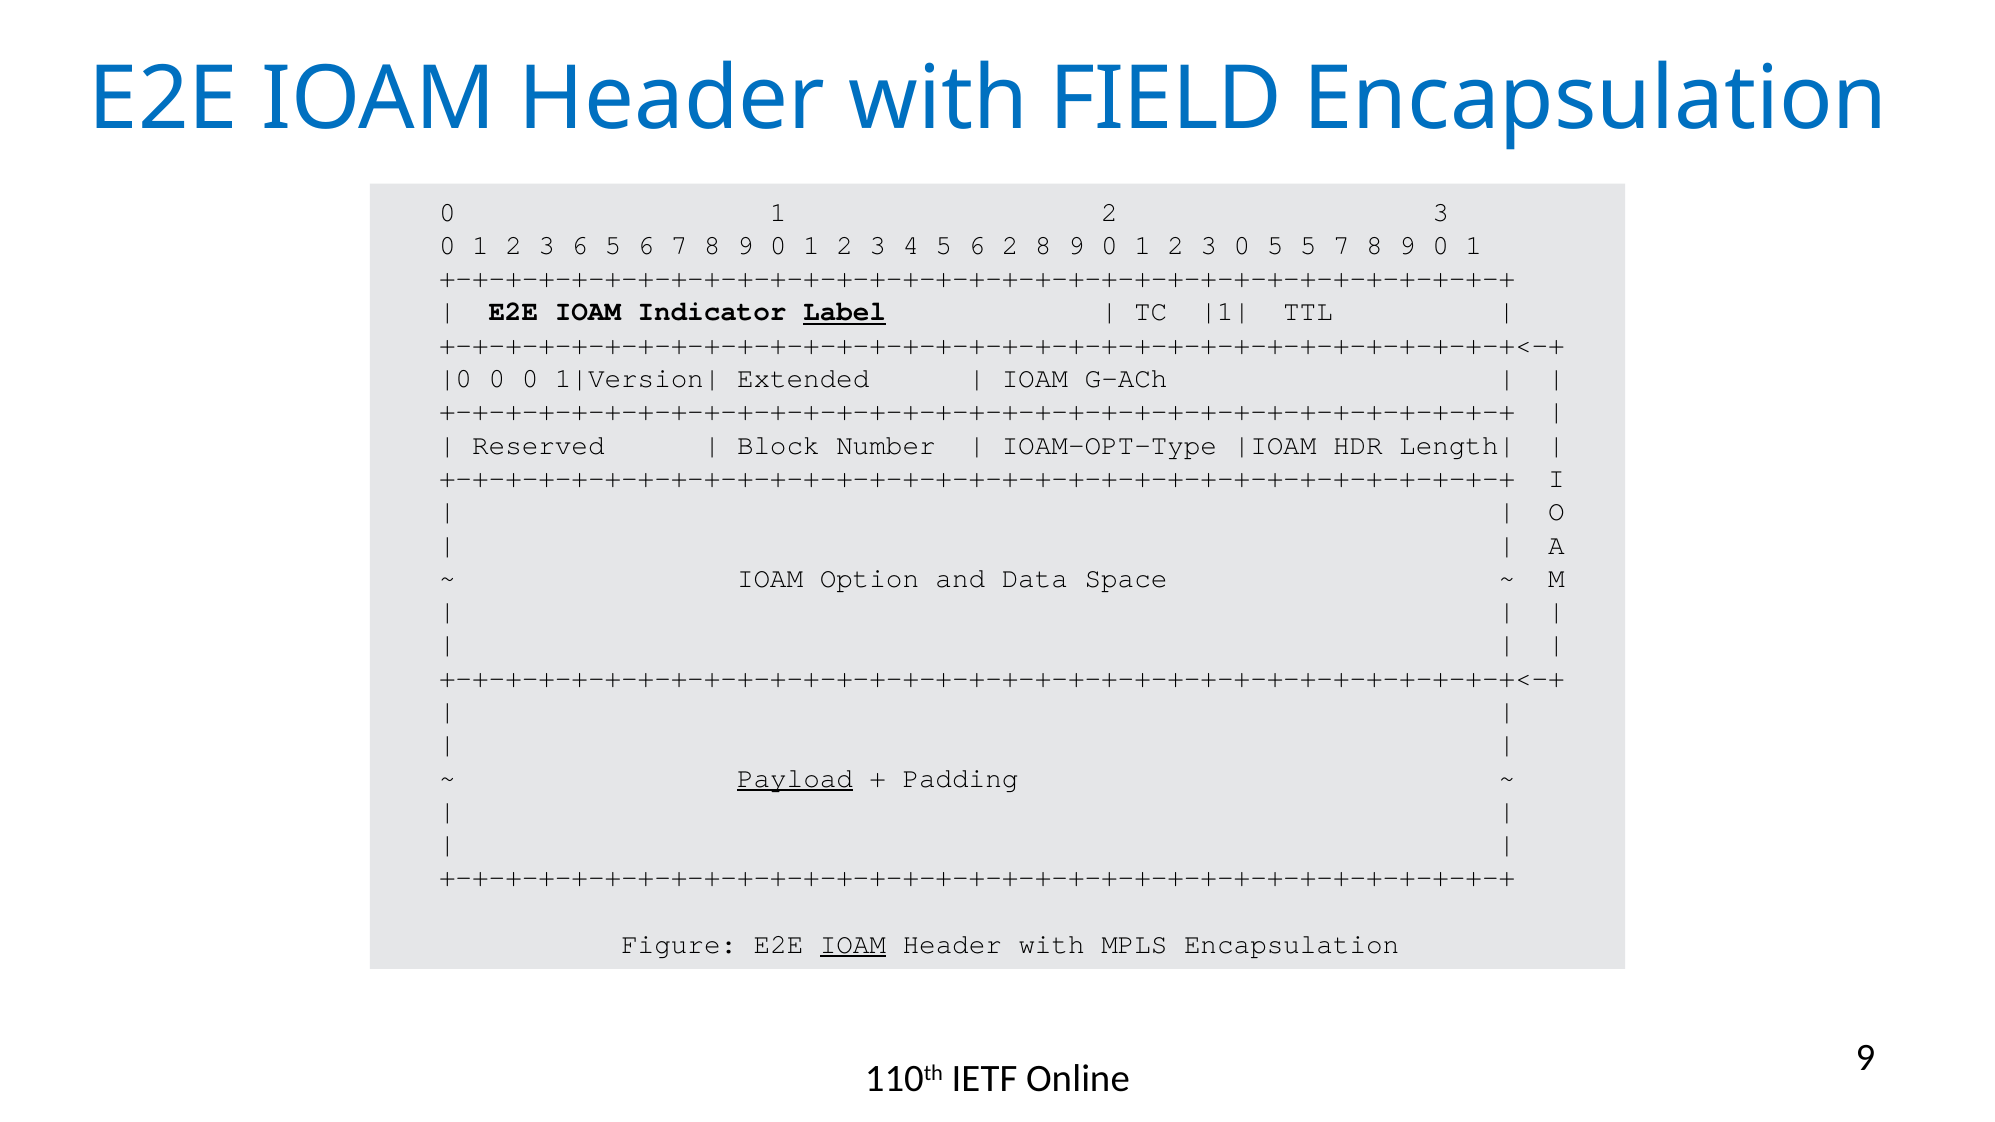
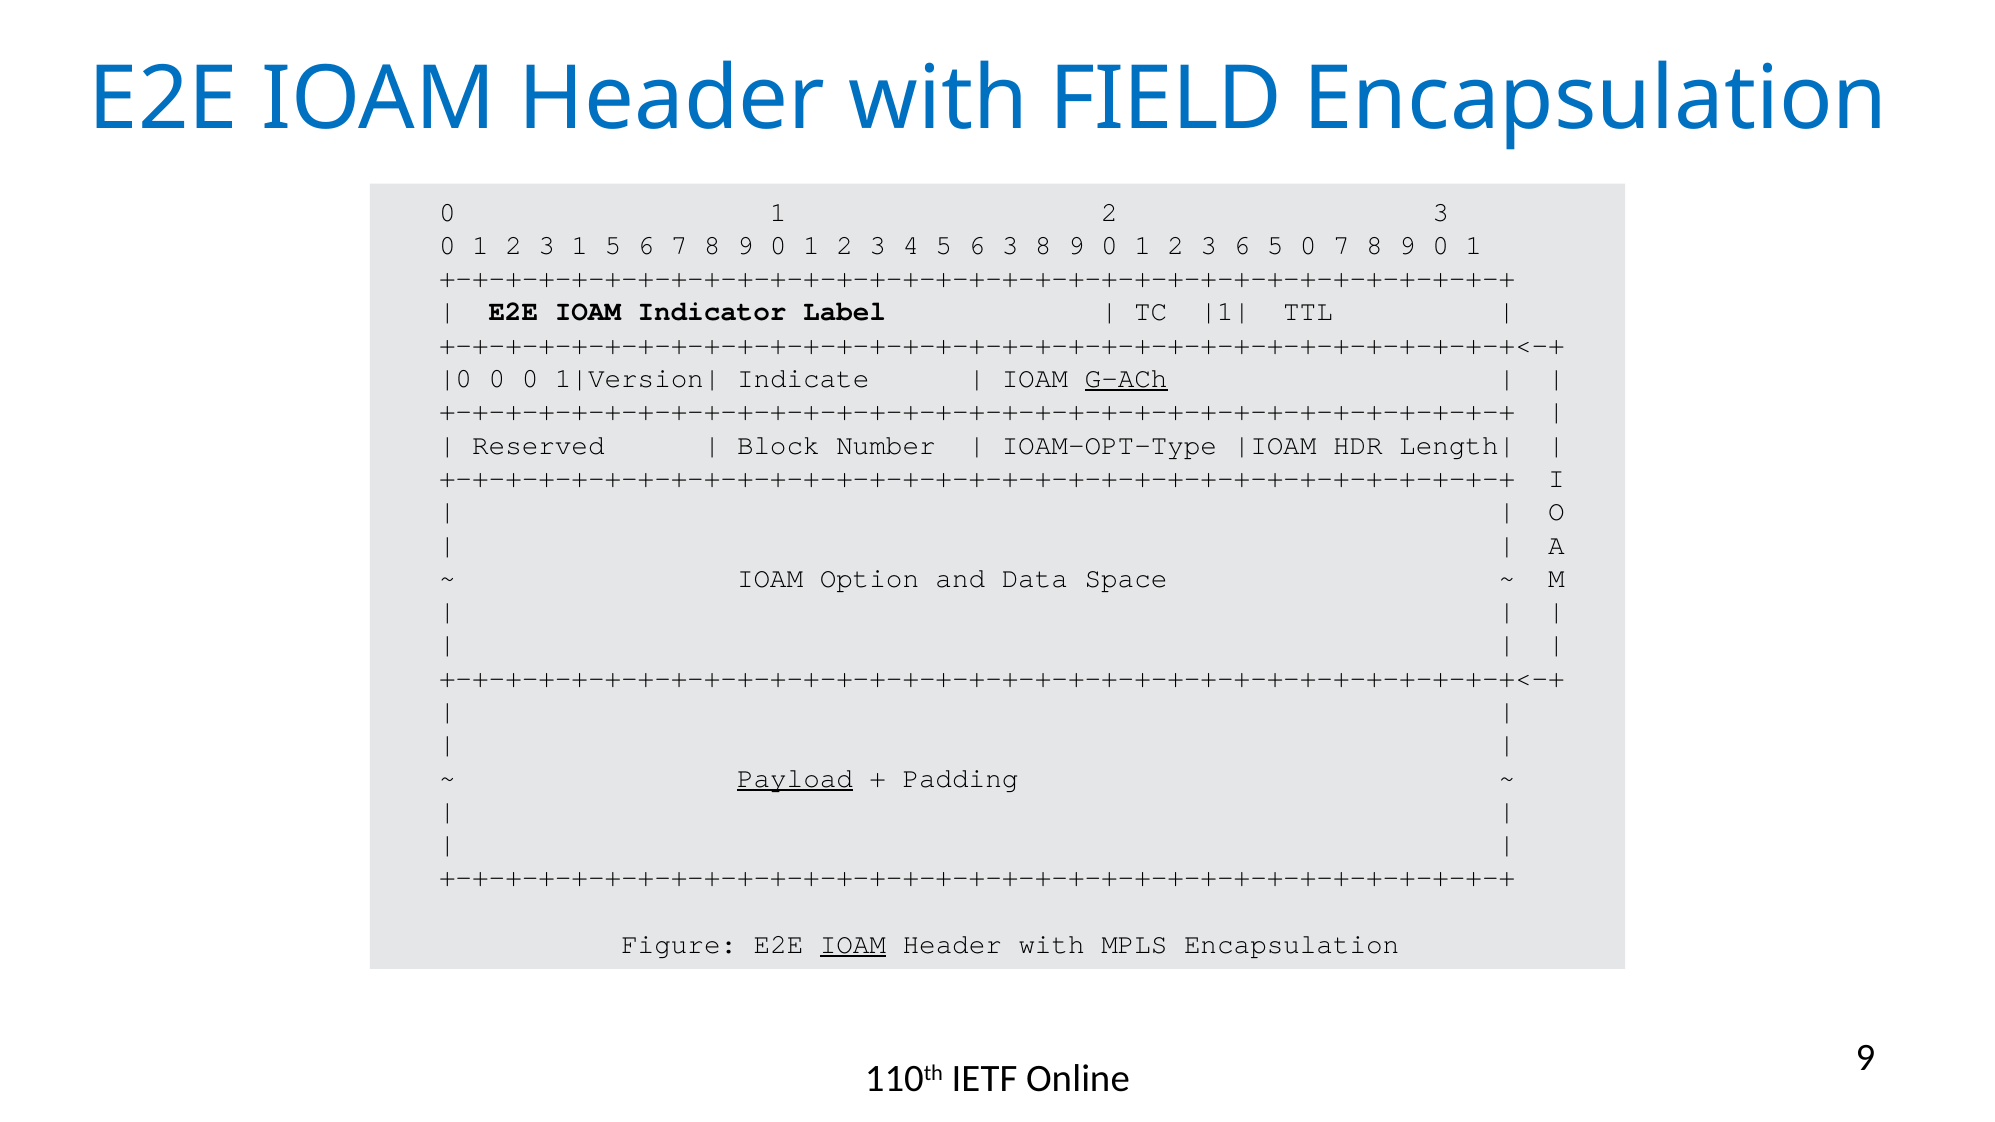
3 6: 6 -> 1
6 2: 2 -> 3
0 at (1242, 245): 0 -> 6
5 5: 5 -> 0
Label underline: present -> none
Extended: Extended -> Indicate
G-ACh underline: none -> present
